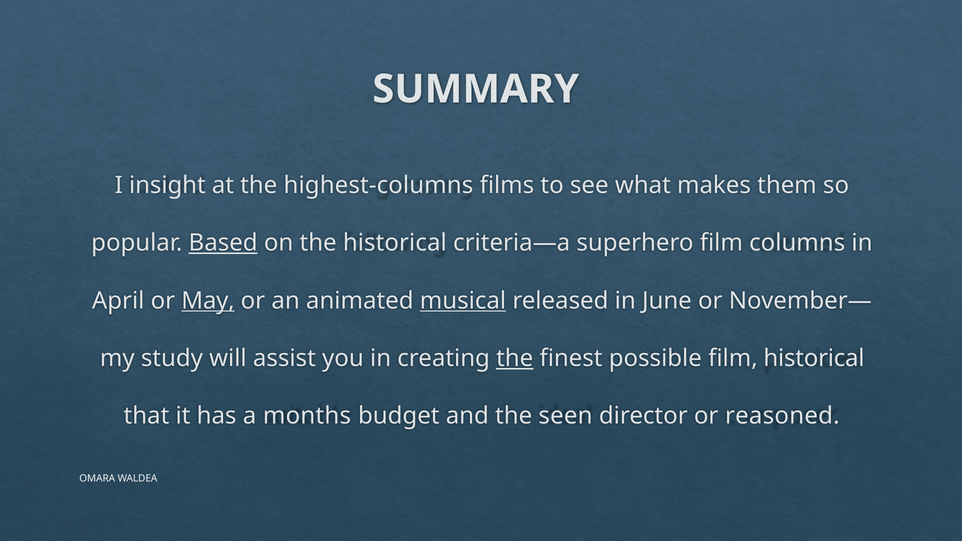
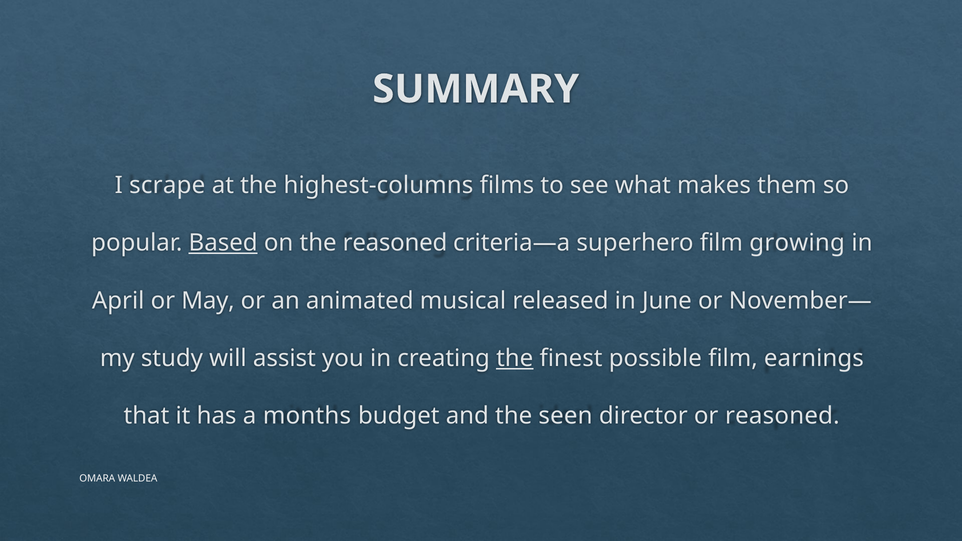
insight: insight -> scrape
the historical: historical -> reasoned
columns: columns -> growing
May underline: present -> none
musical underline: present -> none
film historical: historical -> earnings
